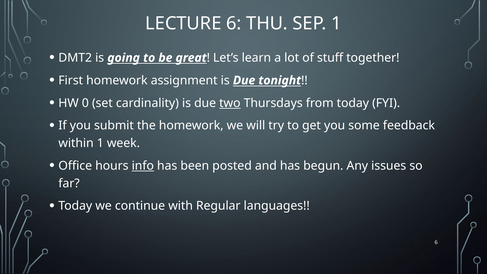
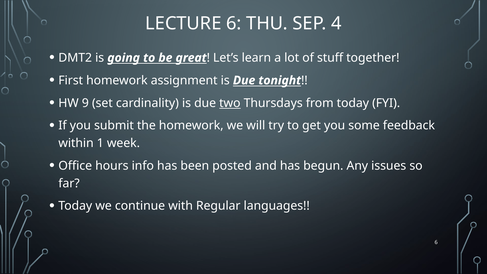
SEP 1: 1 -> 4
0: 0 -> 9
info underline: present -> none
